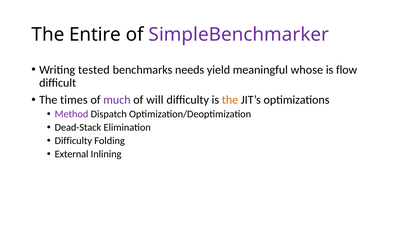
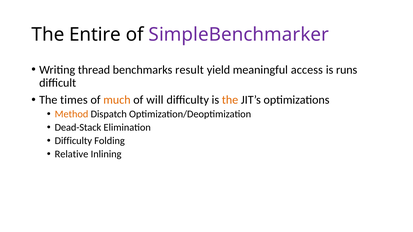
tested: tested -> thread
needs: needs -> result
whose: whose -> access
flow: flow -> runs
much colour: purple -> orange
Method colour: purple -> orange
External: External -> Relative
